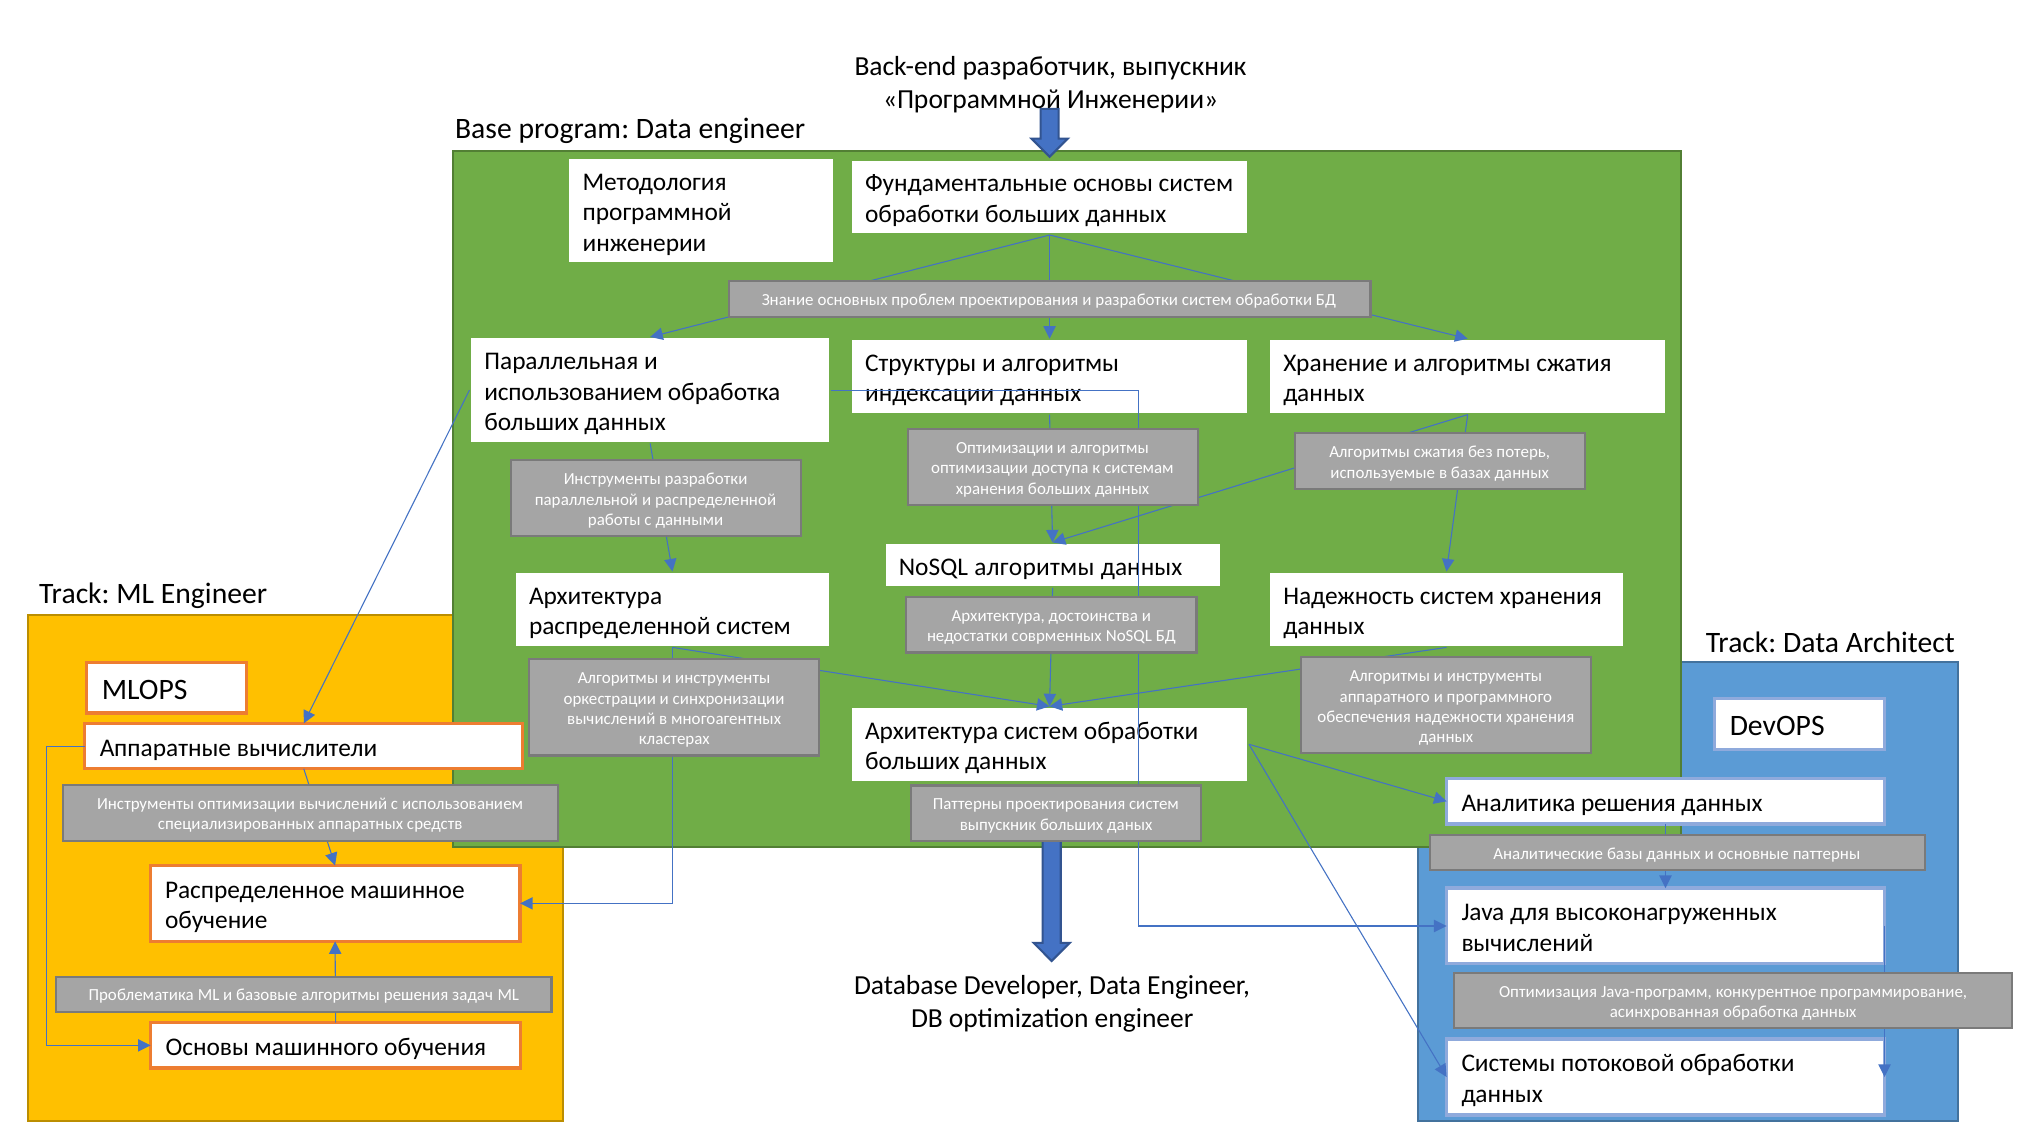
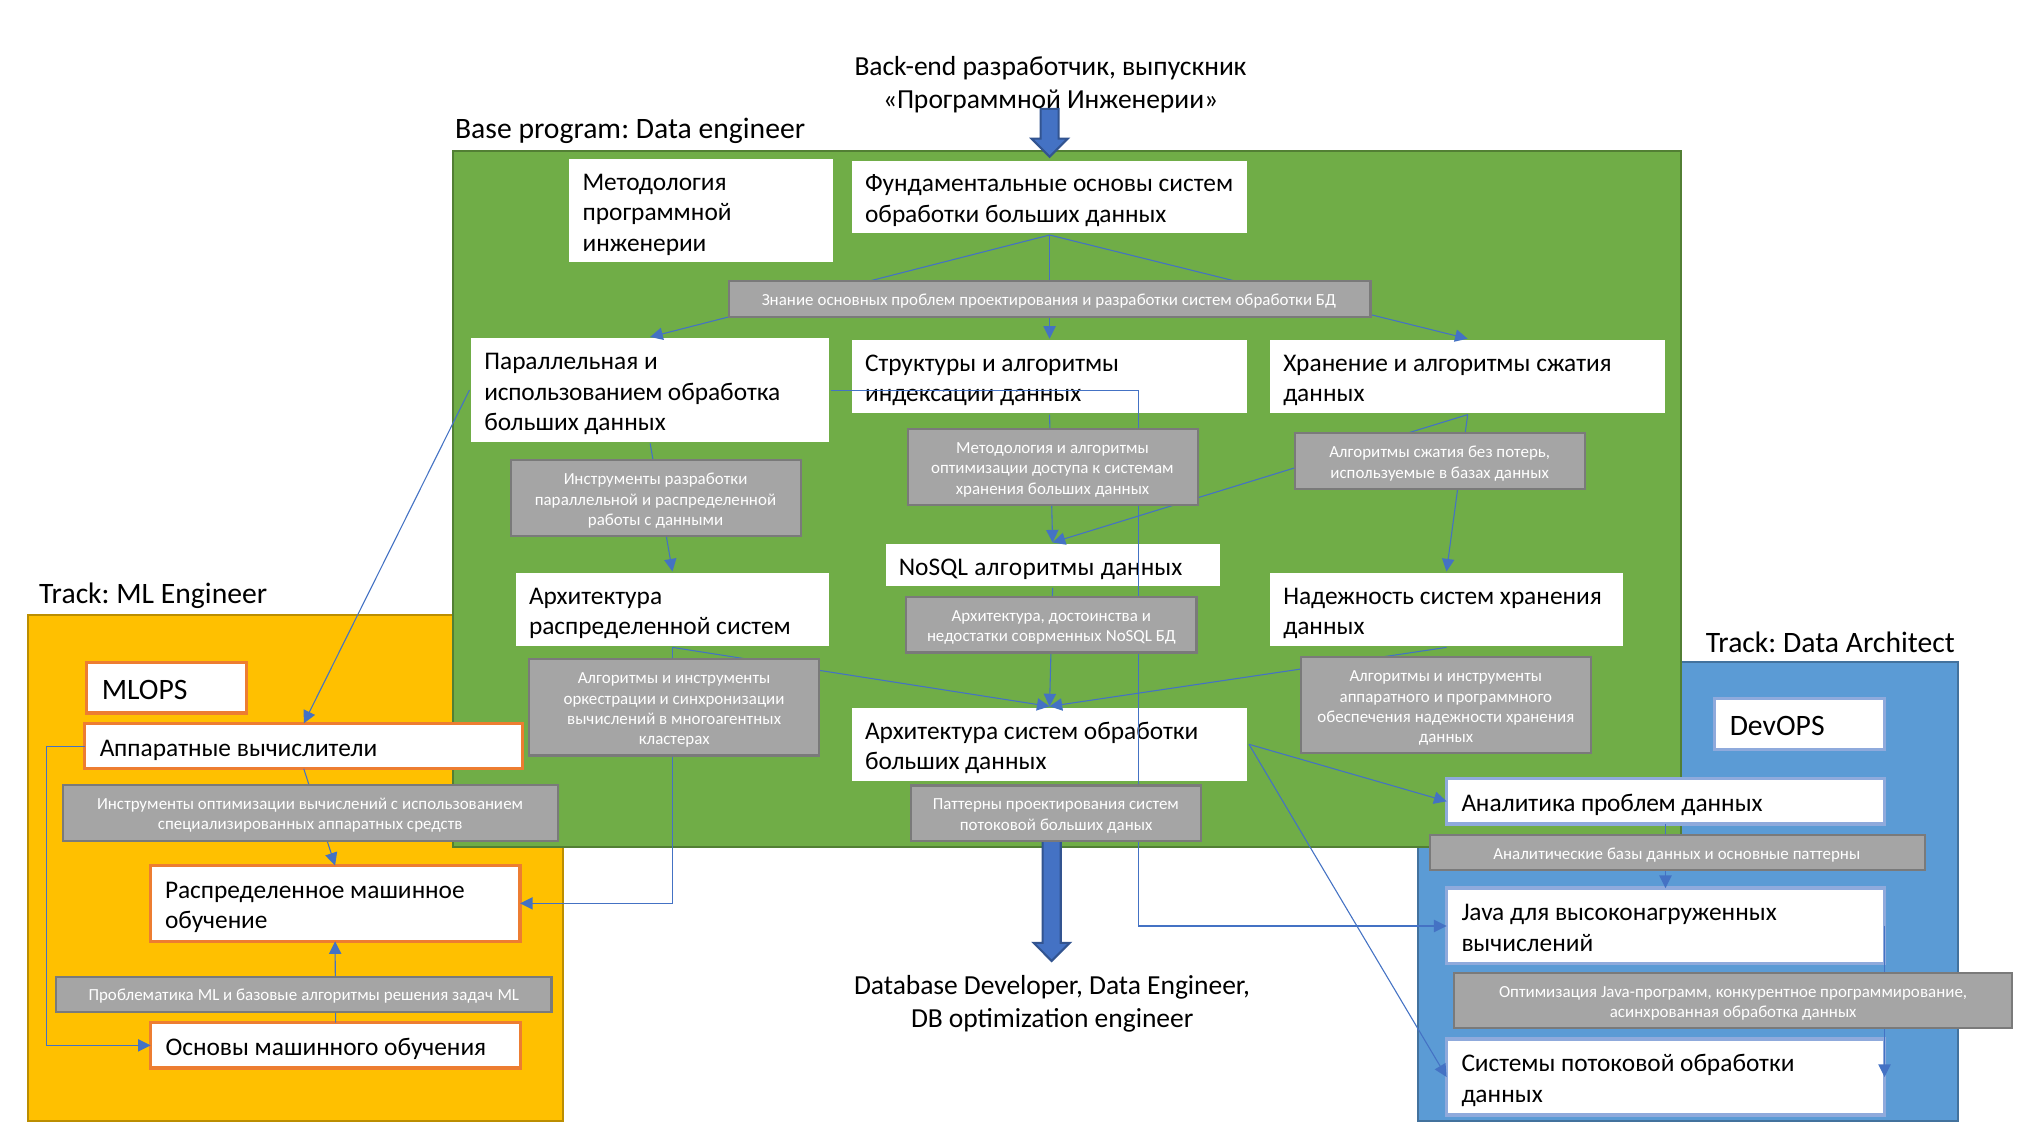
Оптимизации at (1005, 448): Оптимизации -> Методология
Аналитика решения: решения -> проблем
выпускник at (998, 825): выпускник -> потоковой
